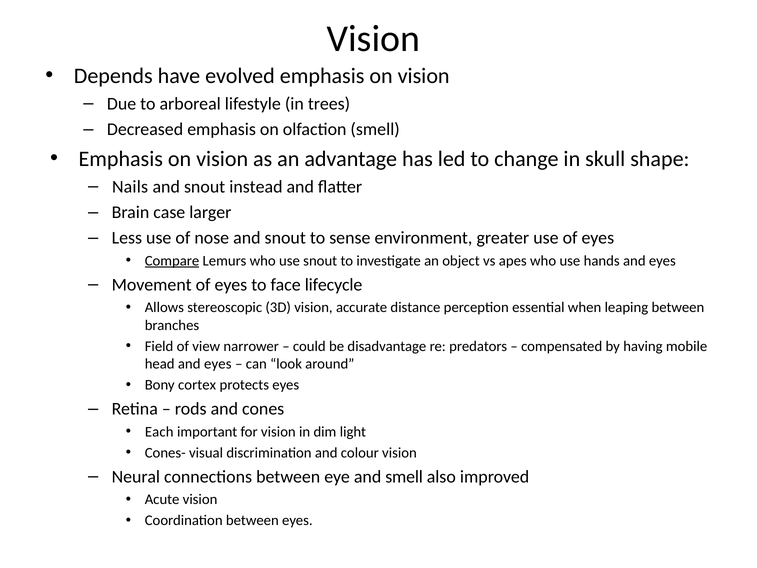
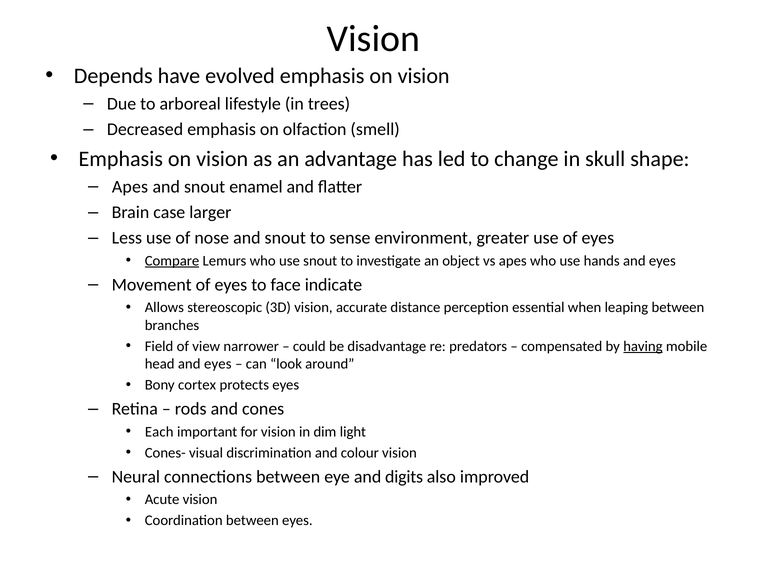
Nails at (130, 187): Nails -> Apes
instead: instead -> enamel
lifecycle: lifecycle -> indicate
having underline: none -> present
and smell: smell -> digits
